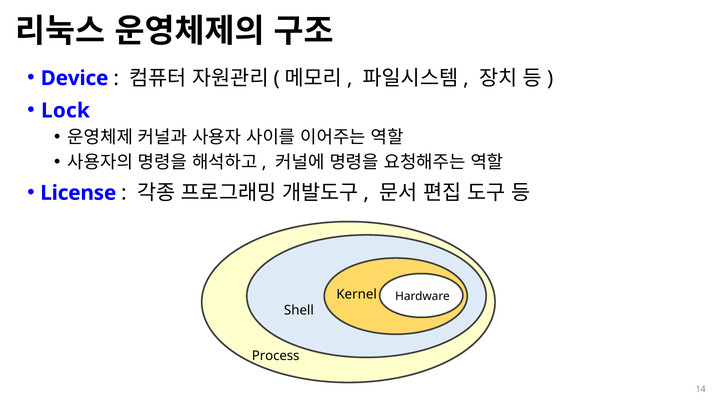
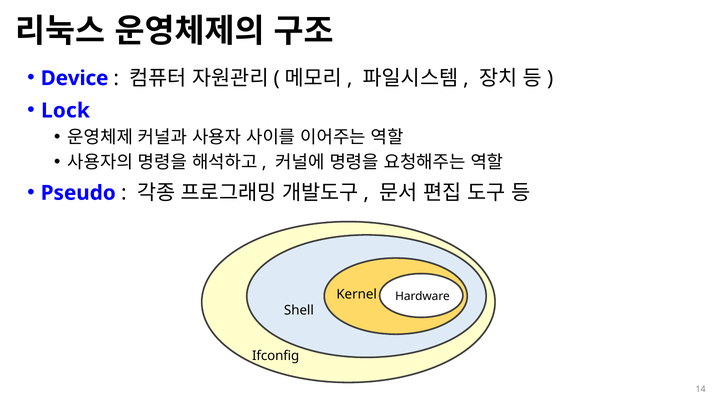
License: License -> Pseudo
Process: Process -> Ifconfig
